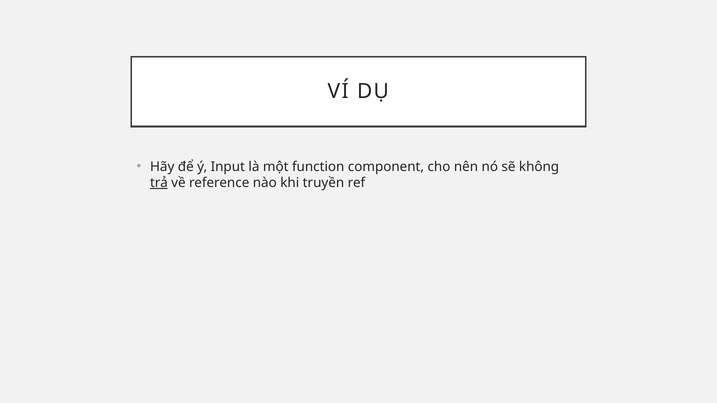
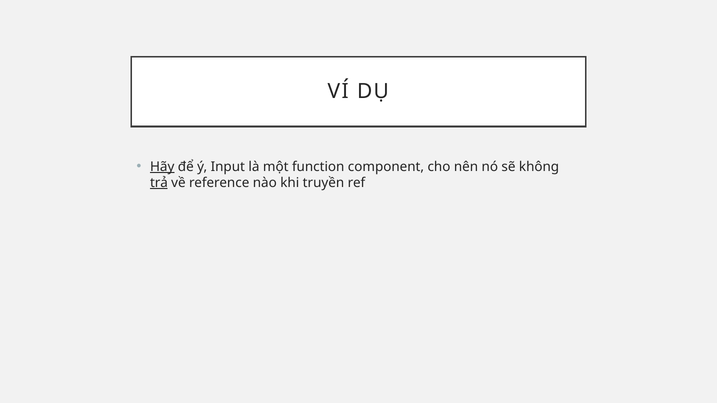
Hãy underline: none -> present
